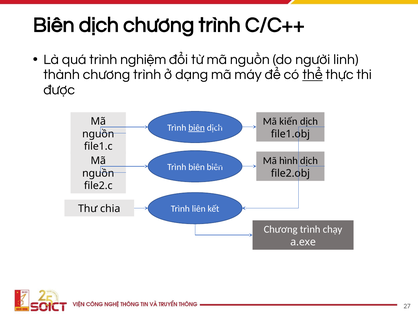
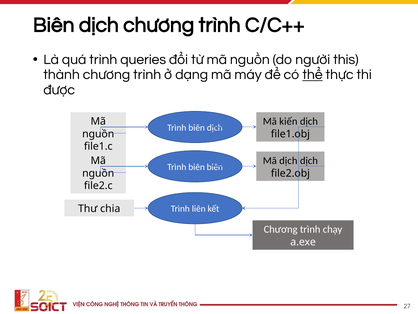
nghiệm: nghiệm -> queries
linh: linh -> this
biên at (197, 127) underline: present -> none
Mã hình: hình -> dịch
